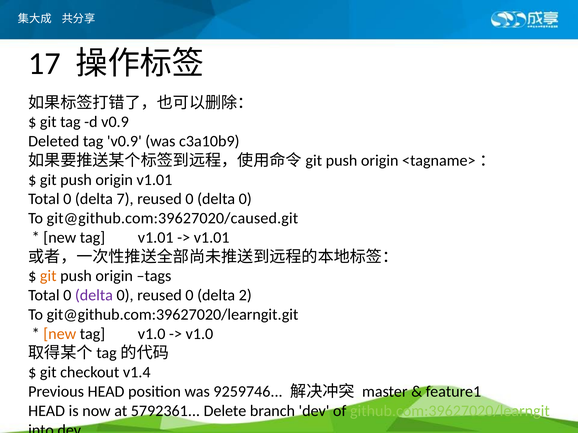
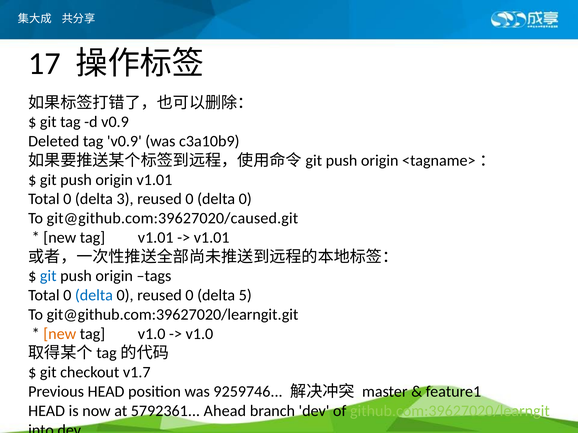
7: 7 -> 3
git at (48, 276) colour: orange -> blue
delta at (94, 296) colour: purple -> blue
2: 2 -> 5
v1.4: v1.4 -> v1.7
Delete: Delete -> Ahead
